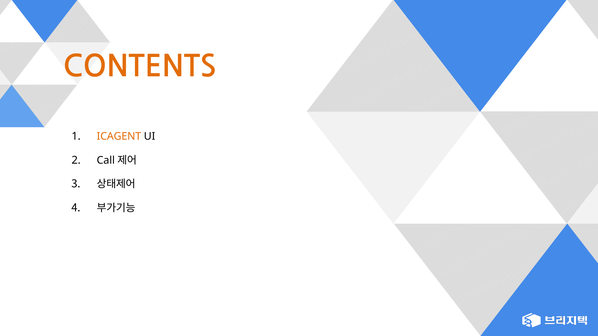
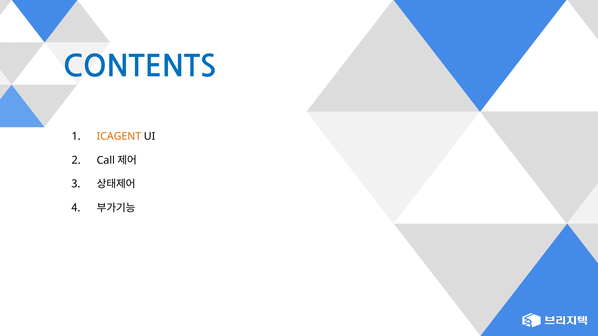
CONTENTS colour: orange -> blue
